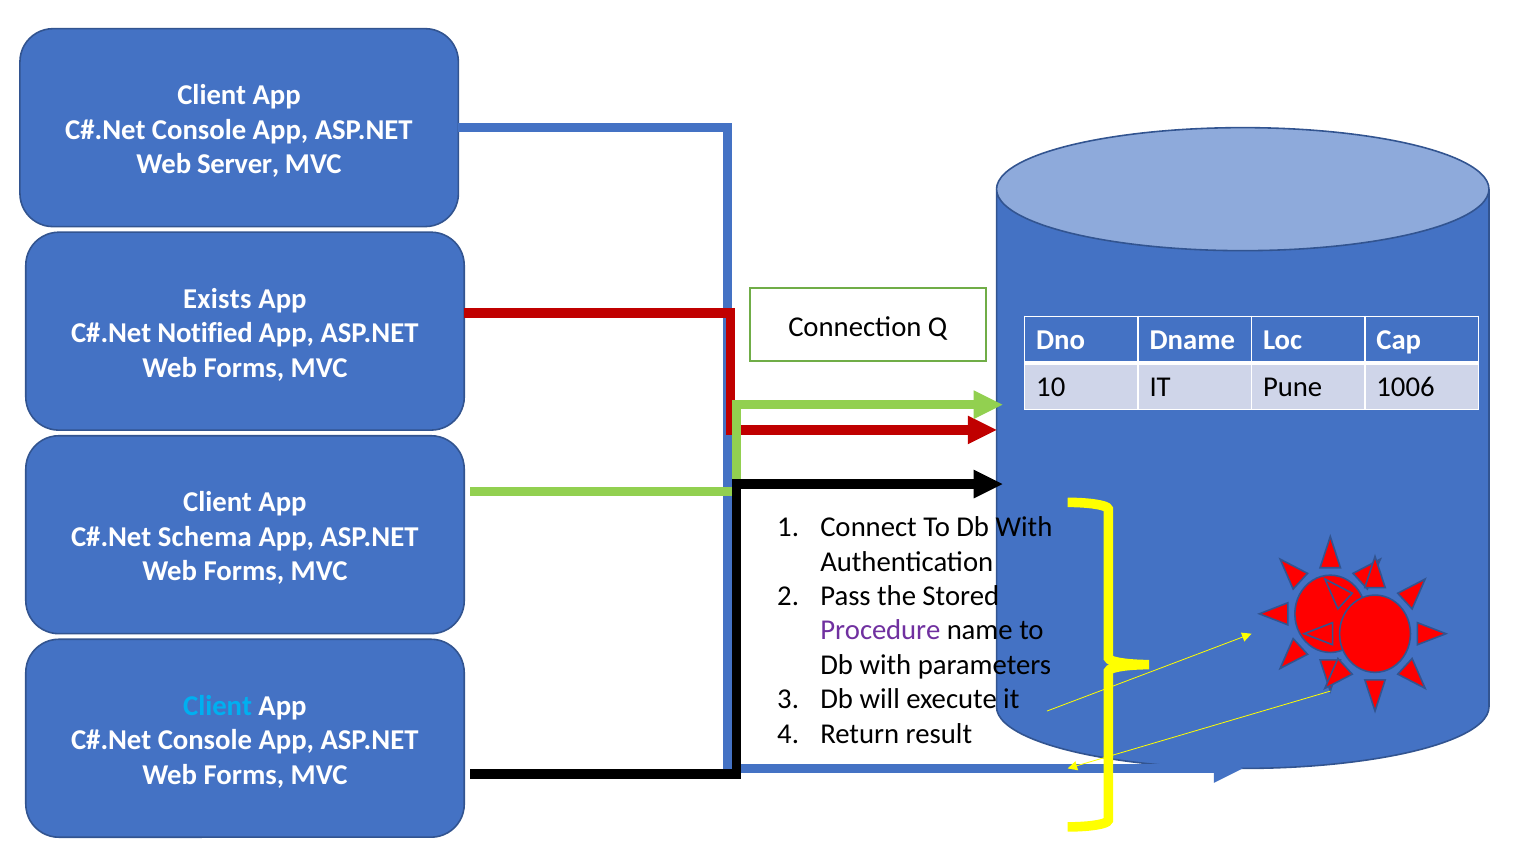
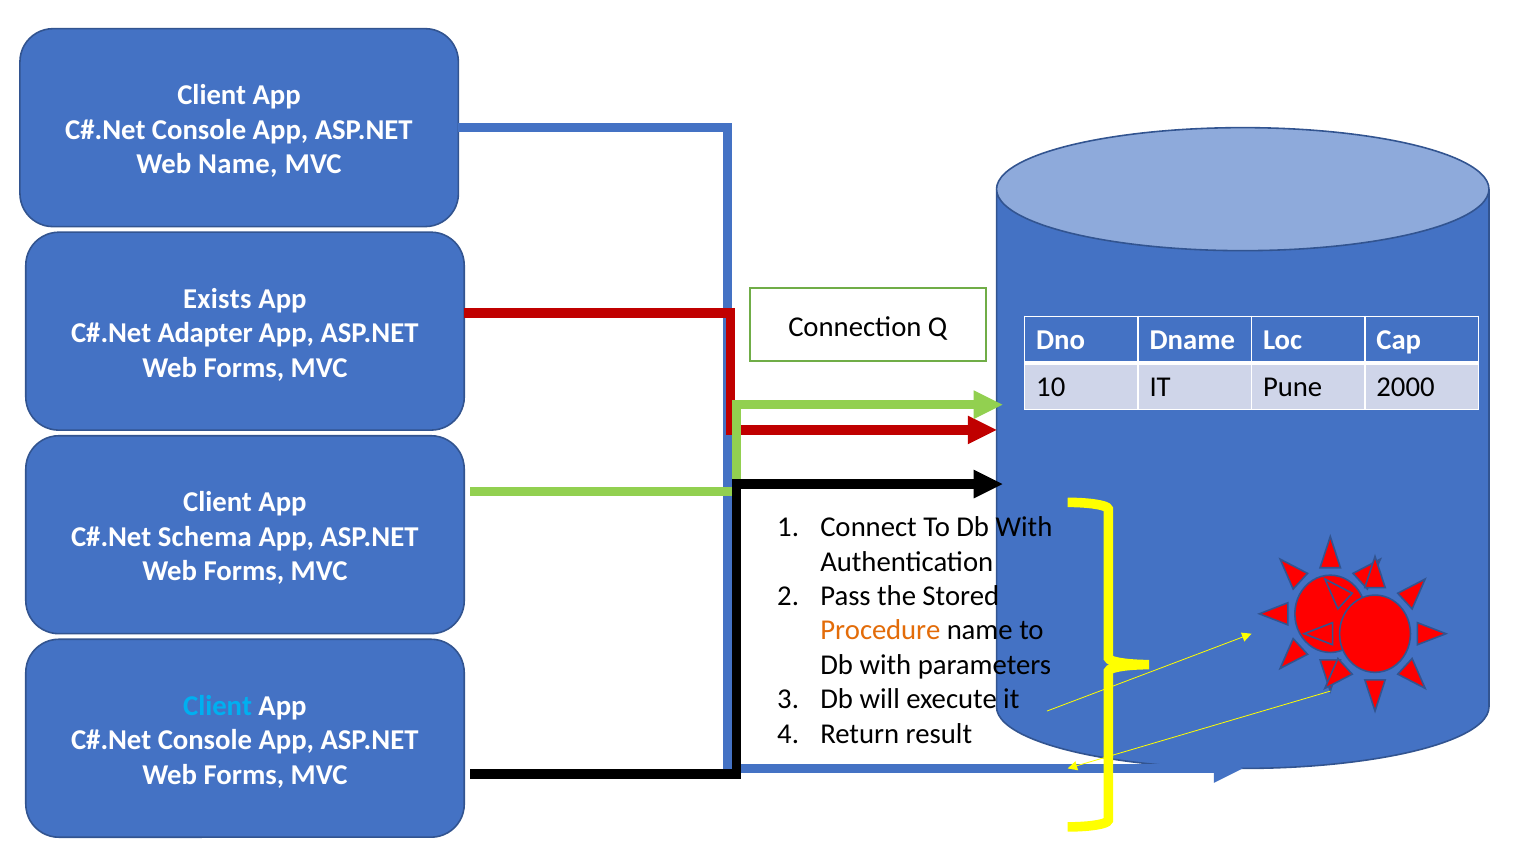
Web Server: Server -> Name
Notified: Notified -> Adapter
1006: 1006 -> 2000
Procedure colour: purple -> orange
